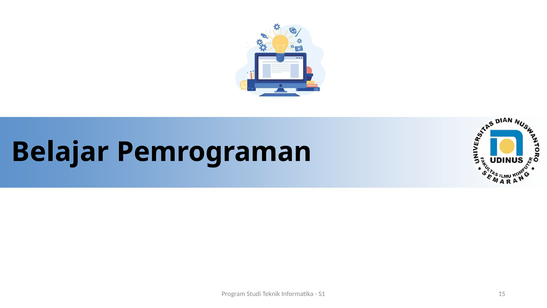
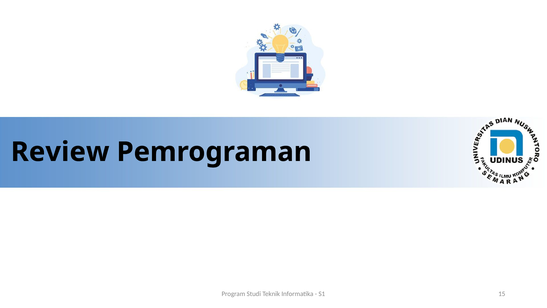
Belajar: Belajar -> Review
